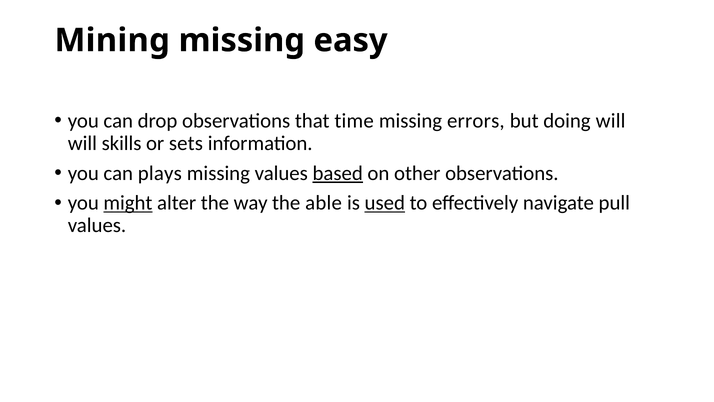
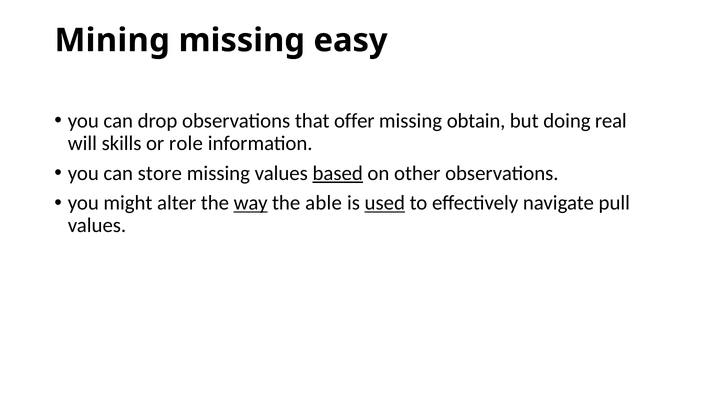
time: time -> offer
errors: errors -> obtain
doing will: will -> real
sets: sets -> role
plays: plays -> store
might underline: present -> none
way underline: none -> present
